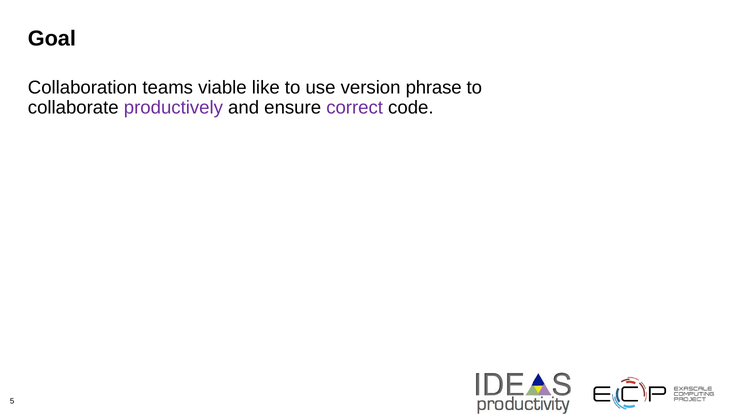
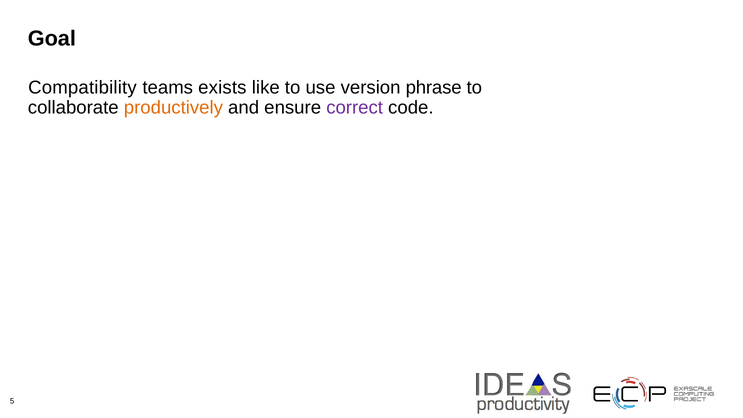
Collaboration: Collaboration -> Compatibility
viable: viable -> exists
productively colour: purple -> orange
